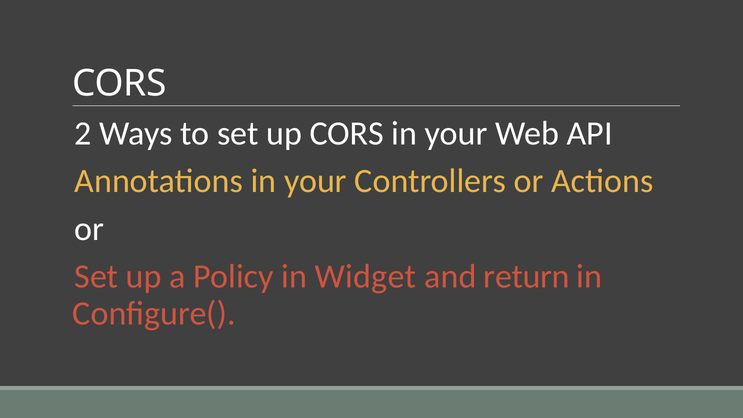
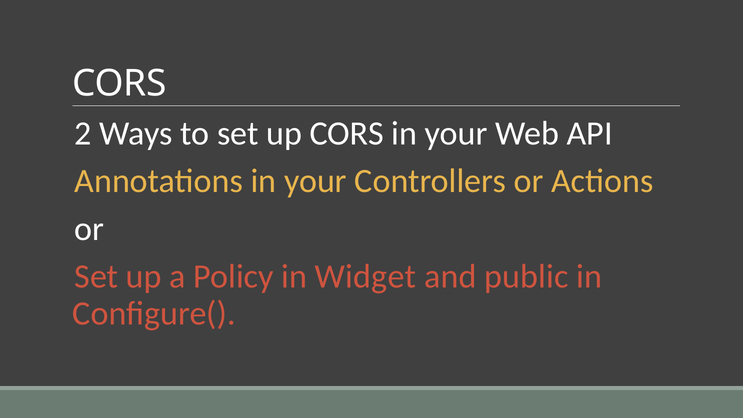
return: return -> public
